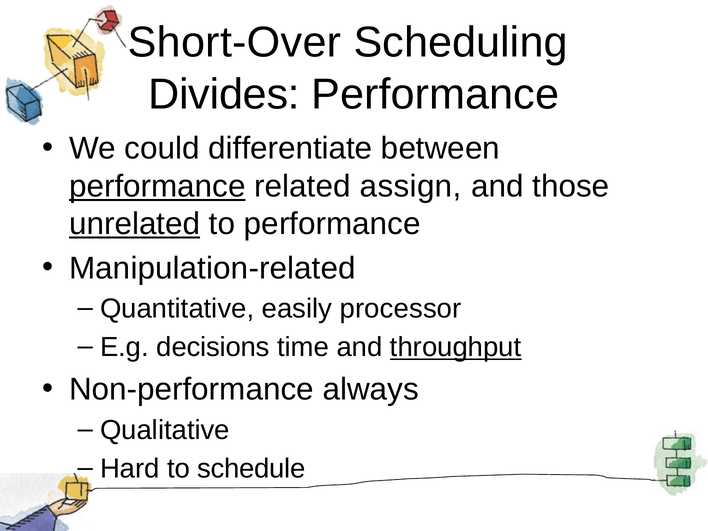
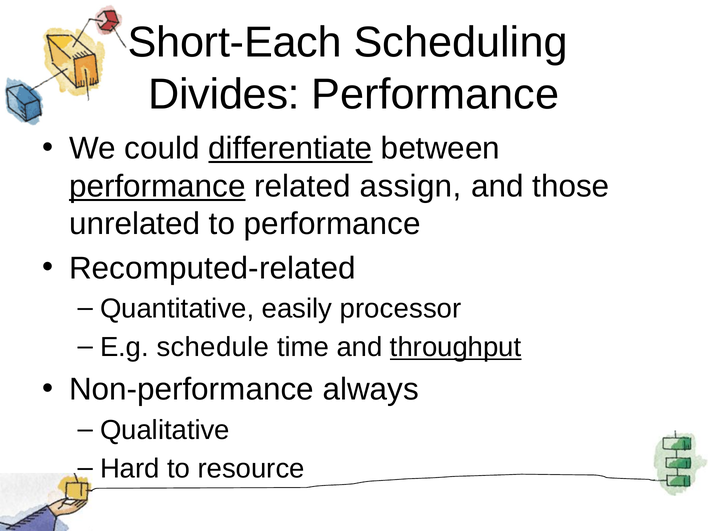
Short-Over: Short-Over -> Short-Each
differentiate underline: none -> present
unrelated underline: present -> none
Manipulation-related: Manipulation-related -> Recomputed-related
decisions: decisions -> schedule
schedule: schedule -> resource
